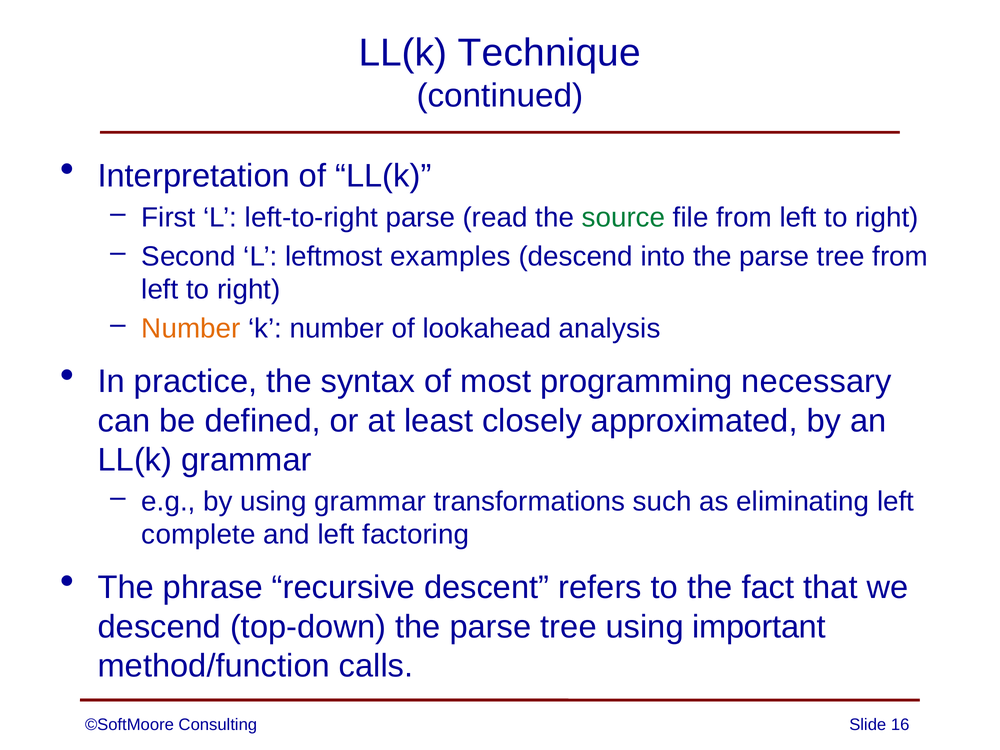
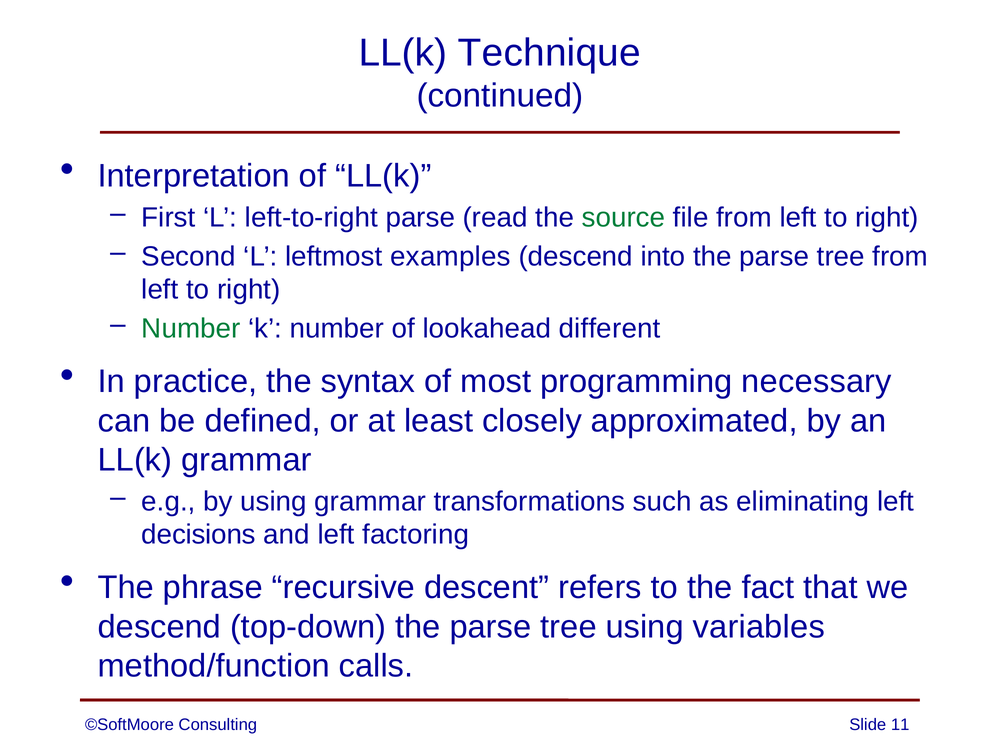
Number at (191, 329) colour: orange -> green
analysis: analysis -> different
complete: complete -> decisions
important: important -> variables
16: 16 -> 11
